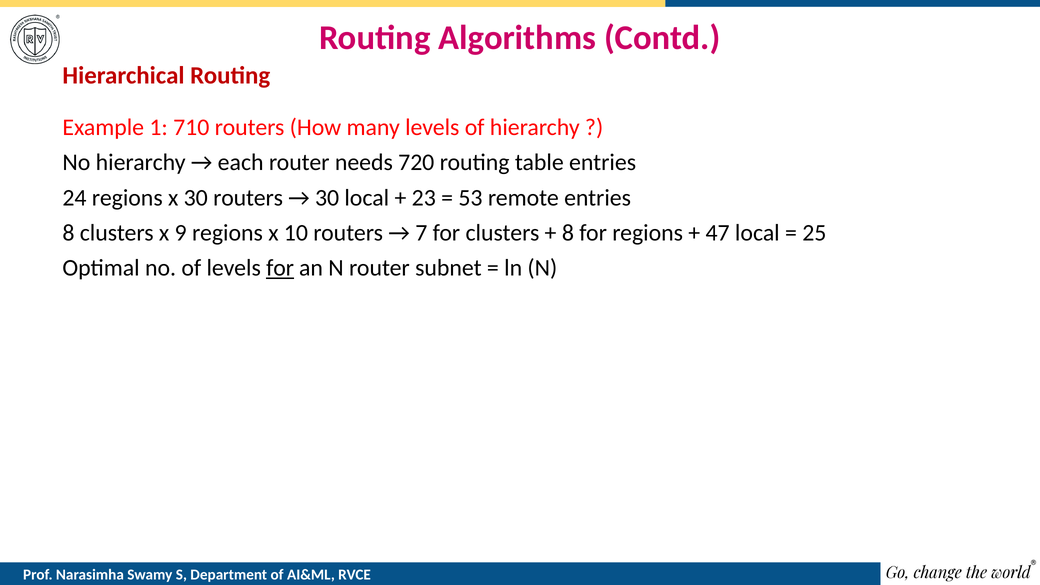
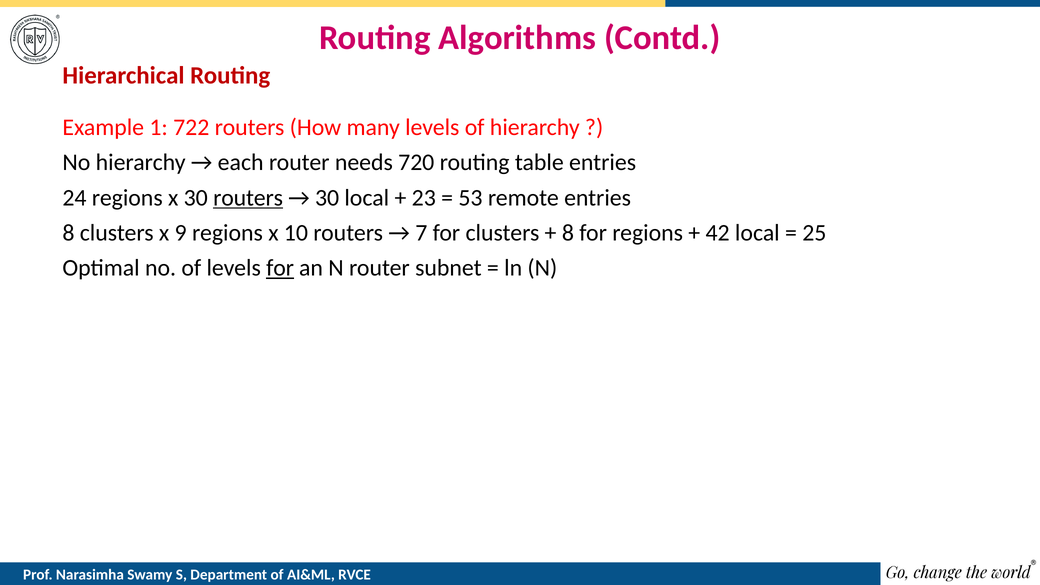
710: 710 -> 722
routers at (248, 198) underline: none -> present
47: 47 -> 42
